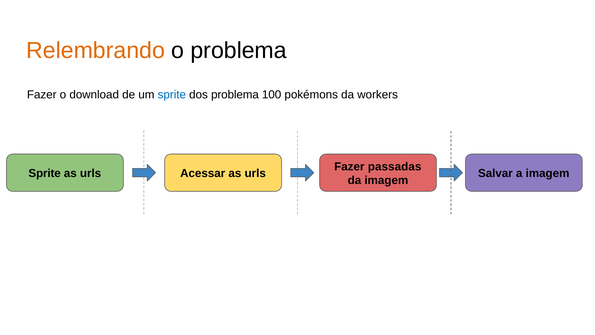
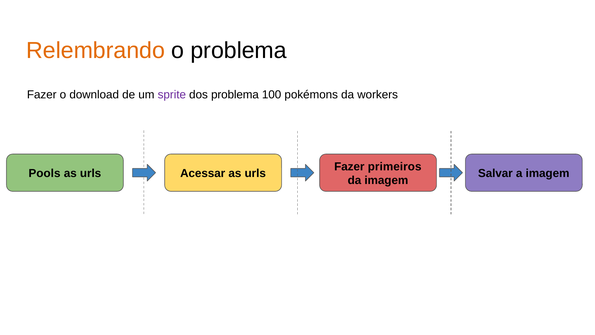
sprite at (172, 95) colour: blue -> purple
passadas: passadas -> primeiros
Sprite at (45, 173): Sprite -> Pools
